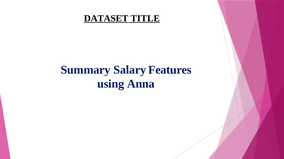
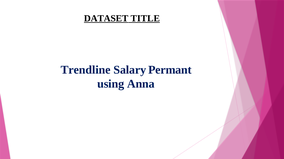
Summary: Summary -> Trendline
Features: Features -> Permant
